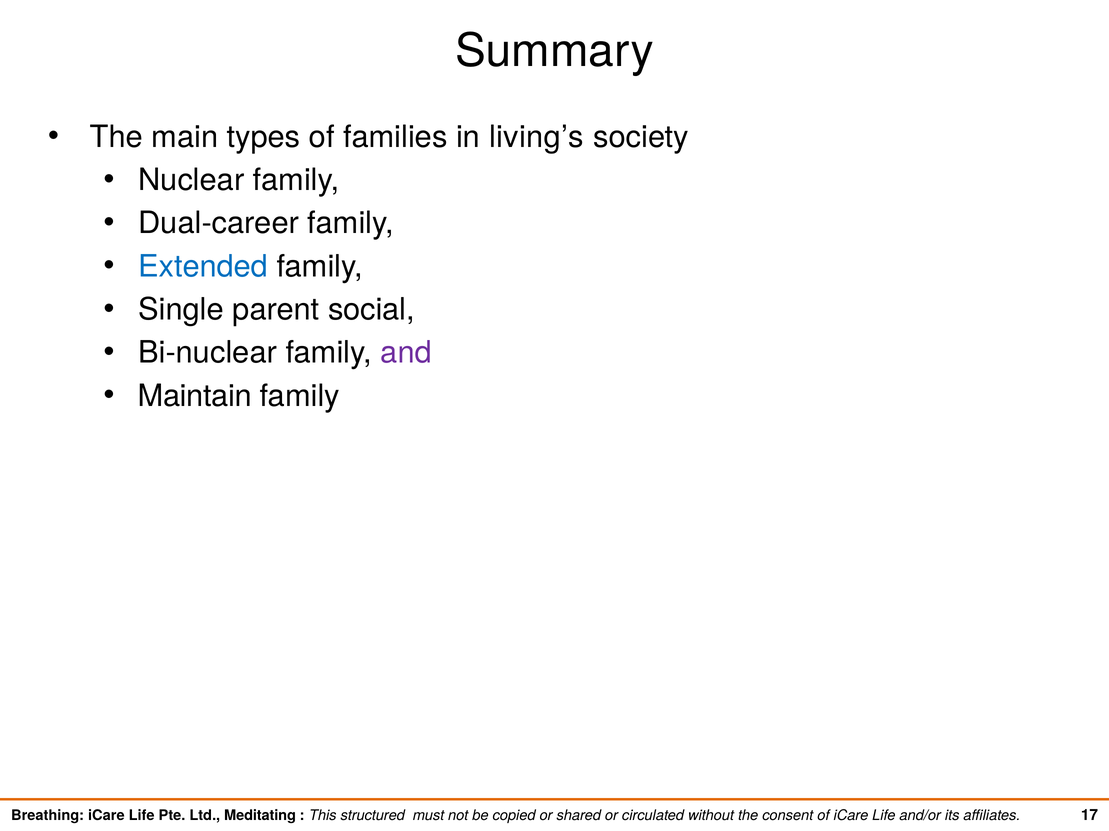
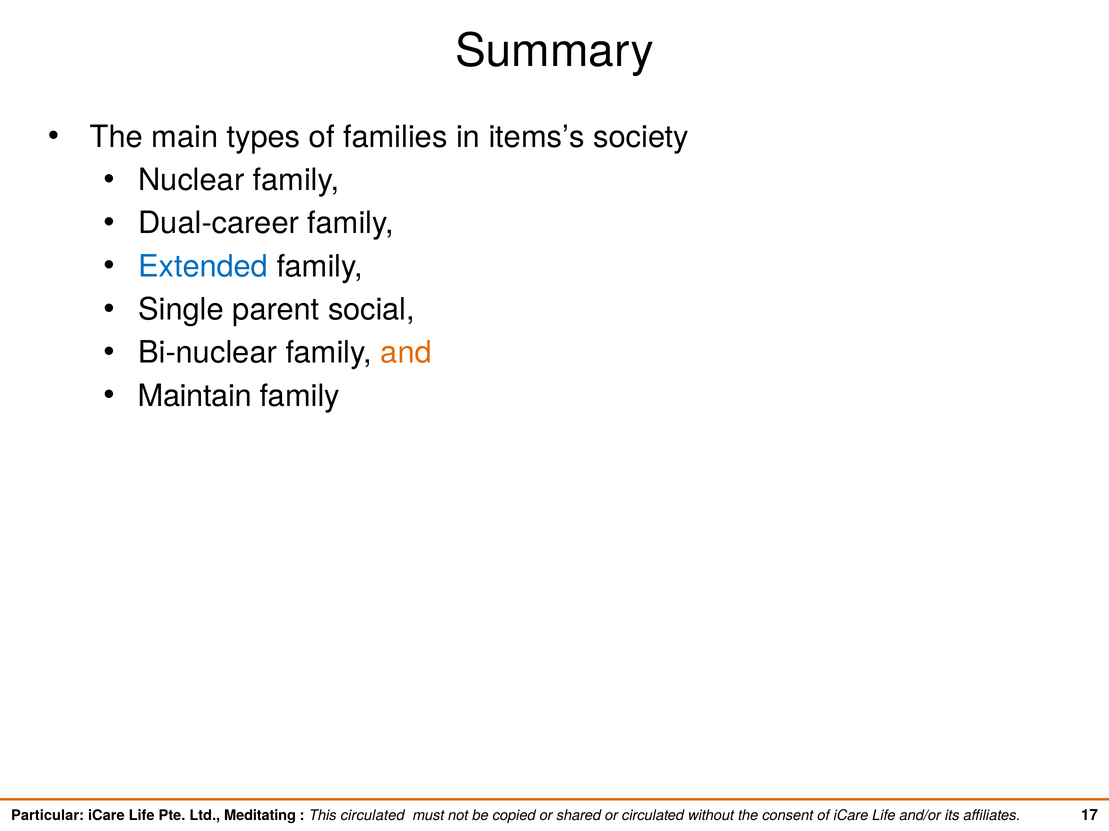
living’s: living’s -> items’s
and colour: purple -> orange
Breathing: Breathing -> Particular
This structured: structured -> circulated
